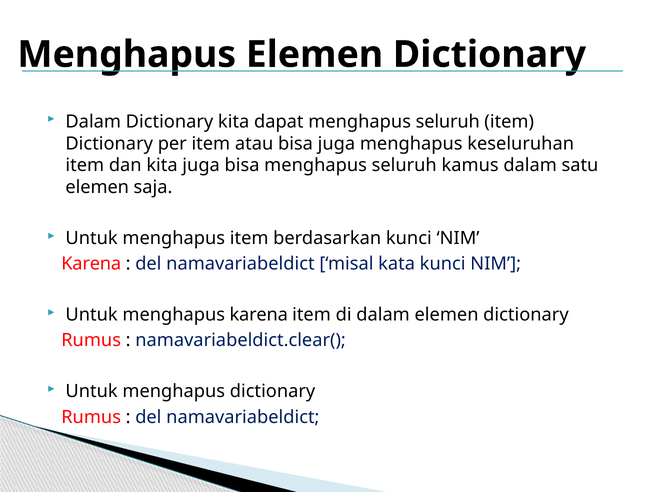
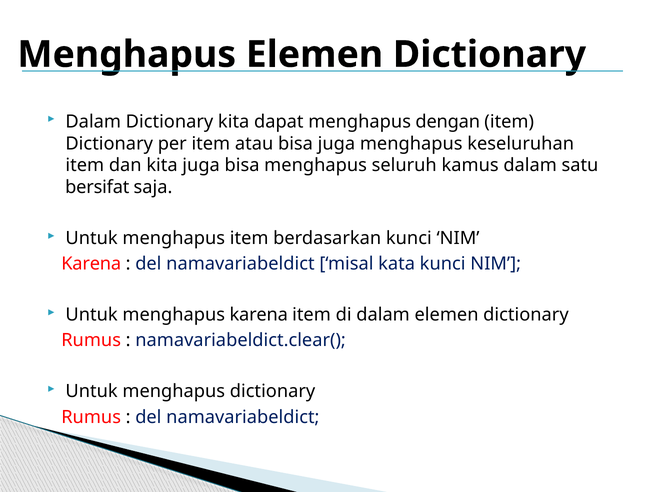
dapat menghapus seluruh: seluruh -> dengan
elemen at (97, 187): elemen -> bersifat
